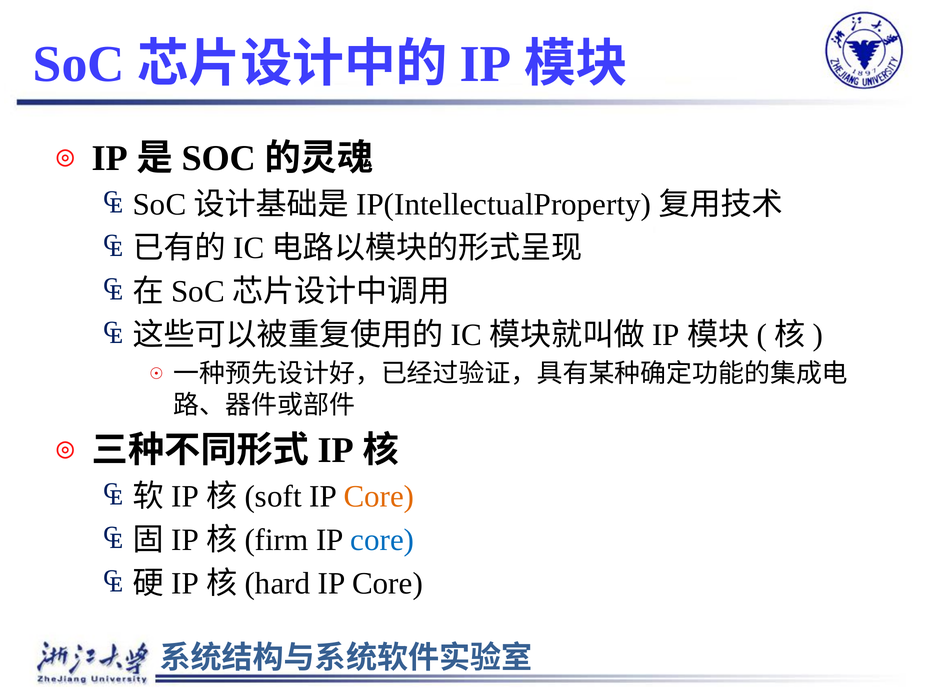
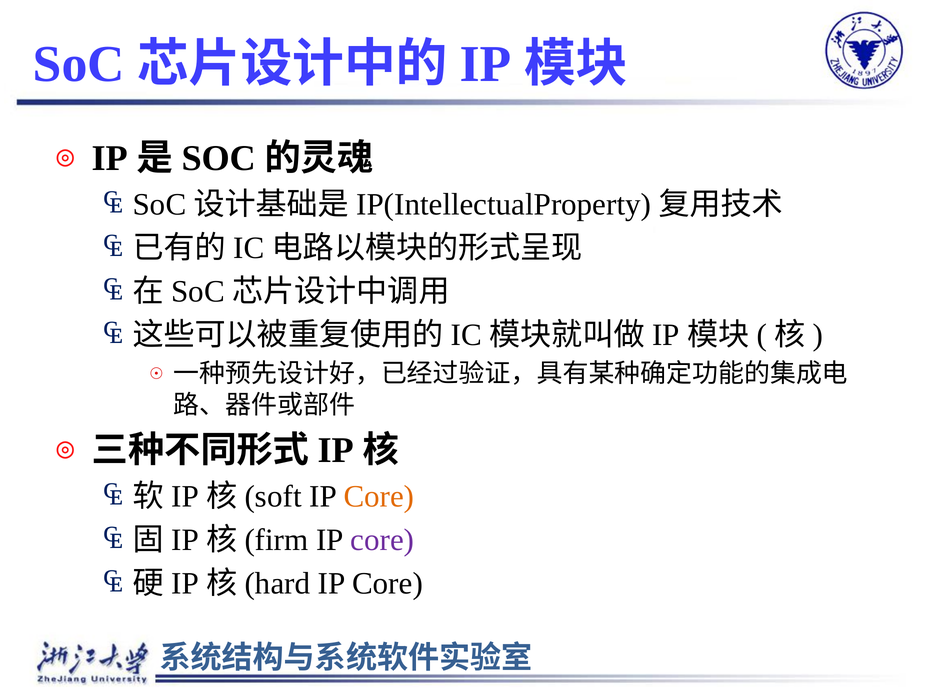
core at (382, 540) colour: blue -> purple
